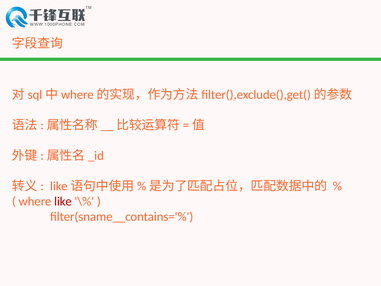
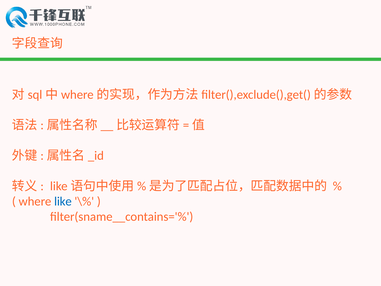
like colour: red -> blue
